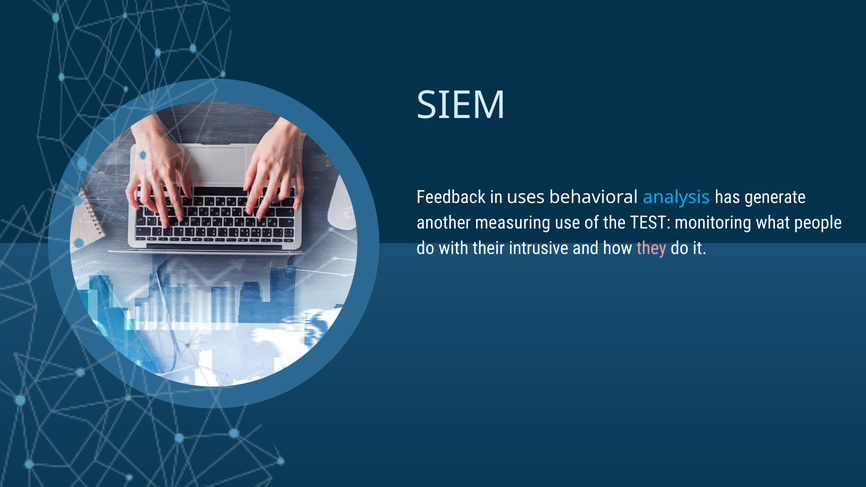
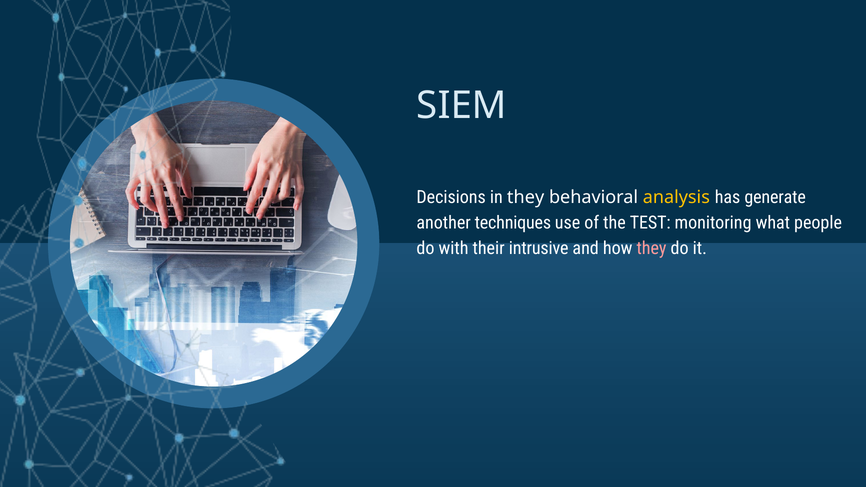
Feedback: Feedback -> Decisions
in uses: uses -> they
analysis colour: light blue -> yellow
measuring: measuring -> techniques
